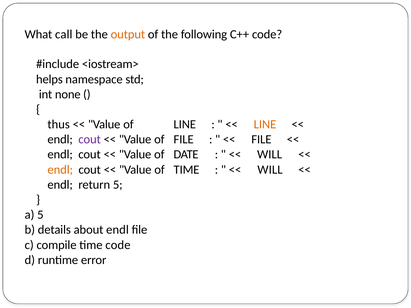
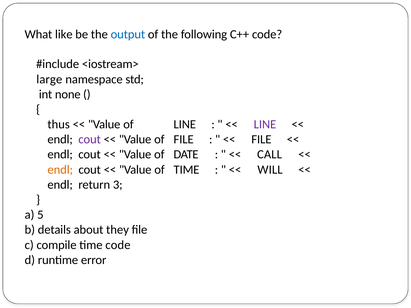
call: call -> like
output colour: orange -> blue
helps: helps -> large
LINE at (265, 125) colour: orange -> purple
WILL at (270, 155): WILL -> CALL
5: 5 -> 3
about endl: endl -> they
